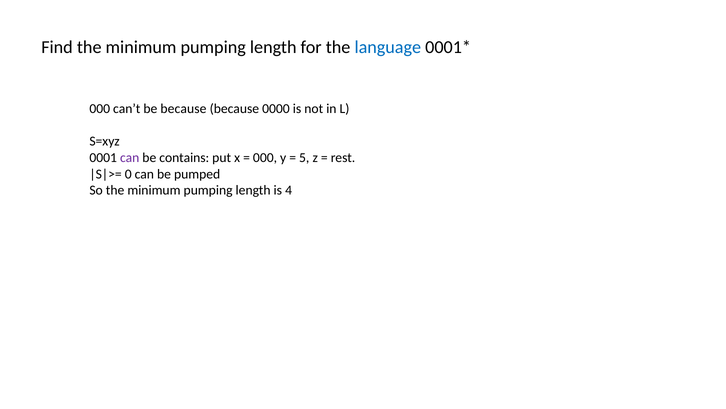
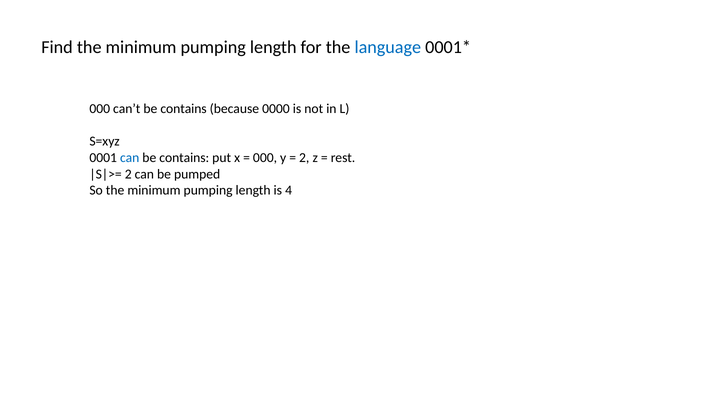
can’t be because: because -> contains
can at (130, 158) colour: purple -> blue
5 at (304, 158): 5 -> 2
0 at (128, 174): 0 -> 2
